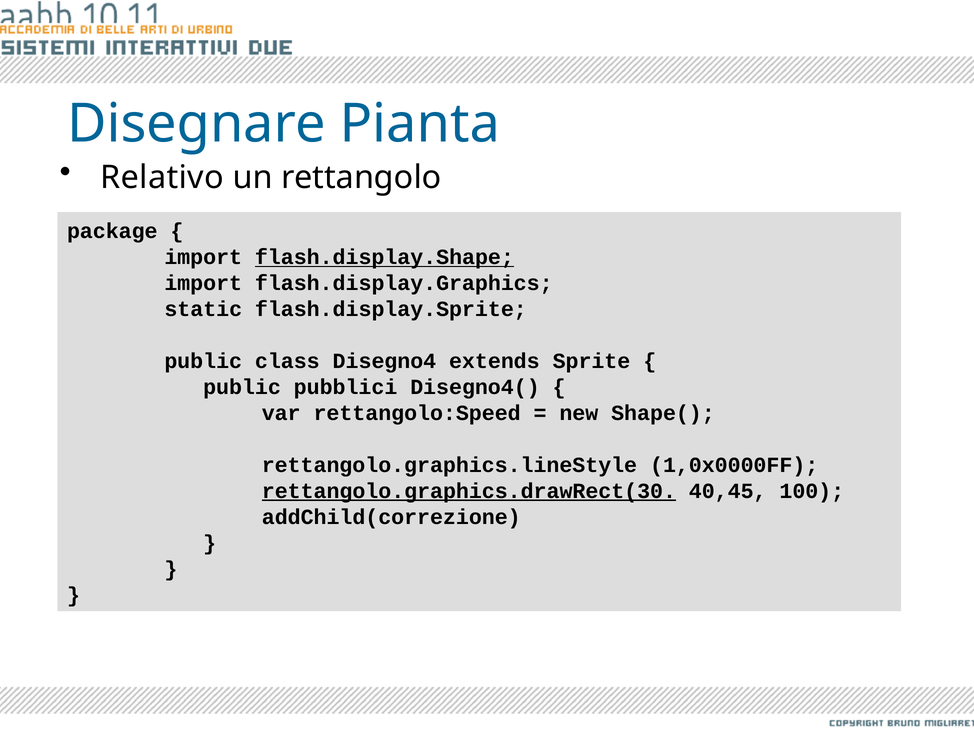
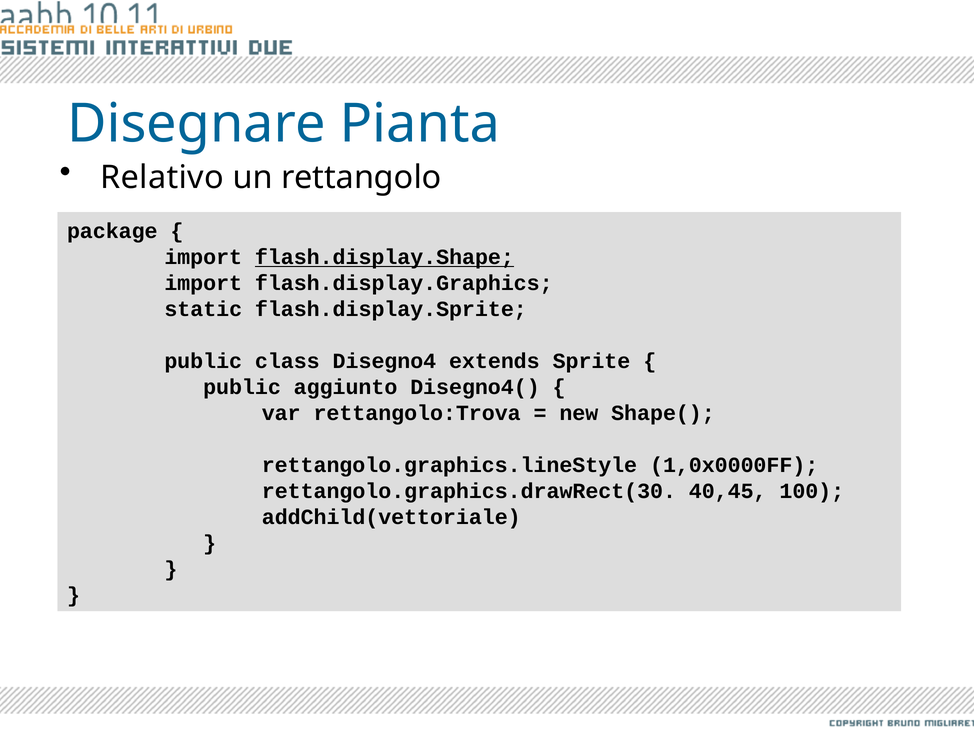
pubblici: pubblici -> aggiunto
rettangolo:Speed: rettangolo:Speed -> rettangolo:Trova
rettangolo.graphics.drawRect(30 underline: present -> none
addChild(correzione: addChild(correzione -> addChild(vettoriale
